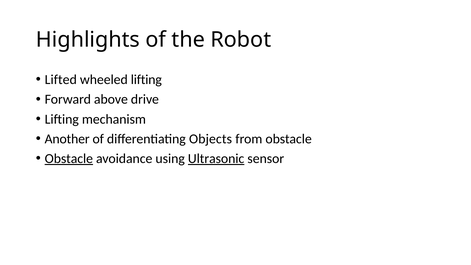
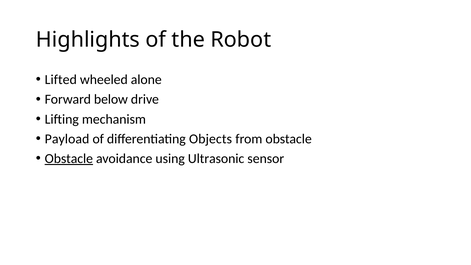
wheeled lifting: lifting -> alone
above: above -> below
Another: Another -> Payload
Ultrasonic underline: present -> none
